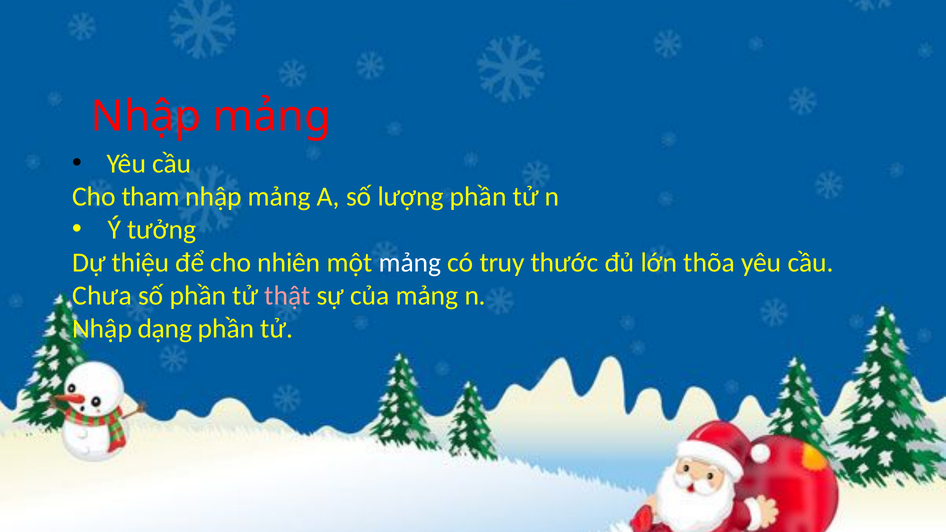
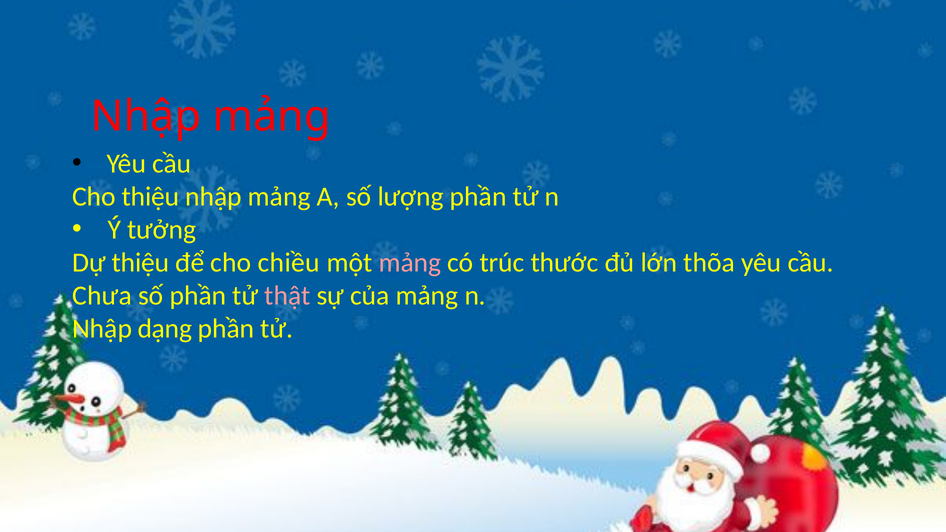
Cho tham: tham -> thiệu
nhiên: nhiên -> chiều
mảng at (410, 263) colour: white -> pink
truy: truy -> trúc
